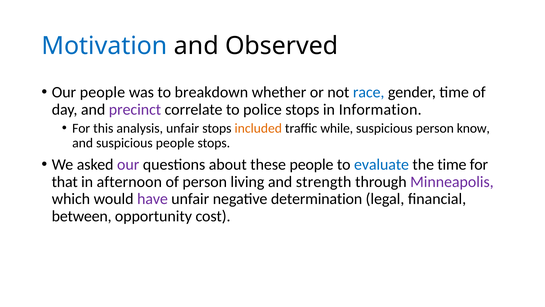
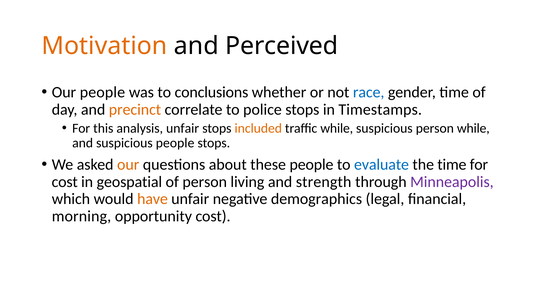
Motivation colour: blue -> orange
Observed: Observed -> Perceived
breakdown: breakdown -> conclusions
precinct colour: purple -> orange
Information: Information -> Timestamps
person know: know -> while
our at (128, 164) colour: purple -> orange
that at (65, 182): that -> cost
afternoon: afternoon -> geospatial
have colour: purple -> orange
determination: determination -> demographics
between: between -> morning
